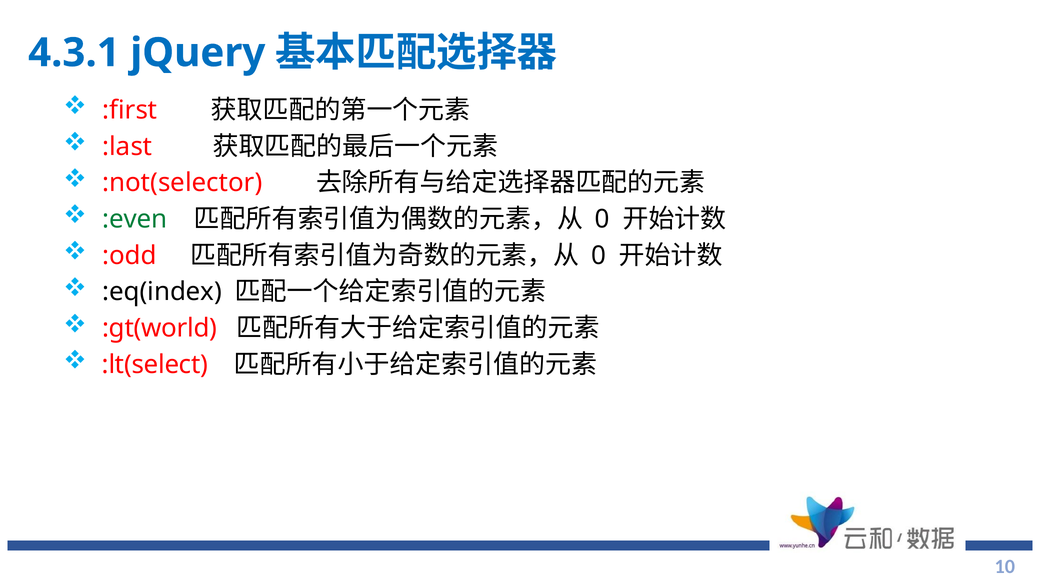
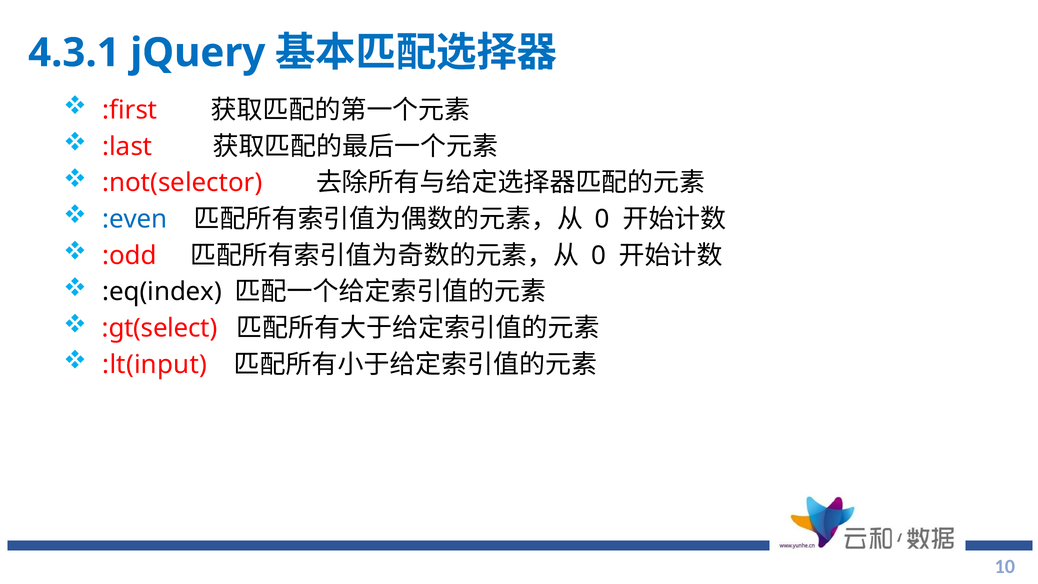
:even colour: green -> blue
:gt(world: :gt(world -> :gt(select
:lt(select: :lt(select -> :lt(input
